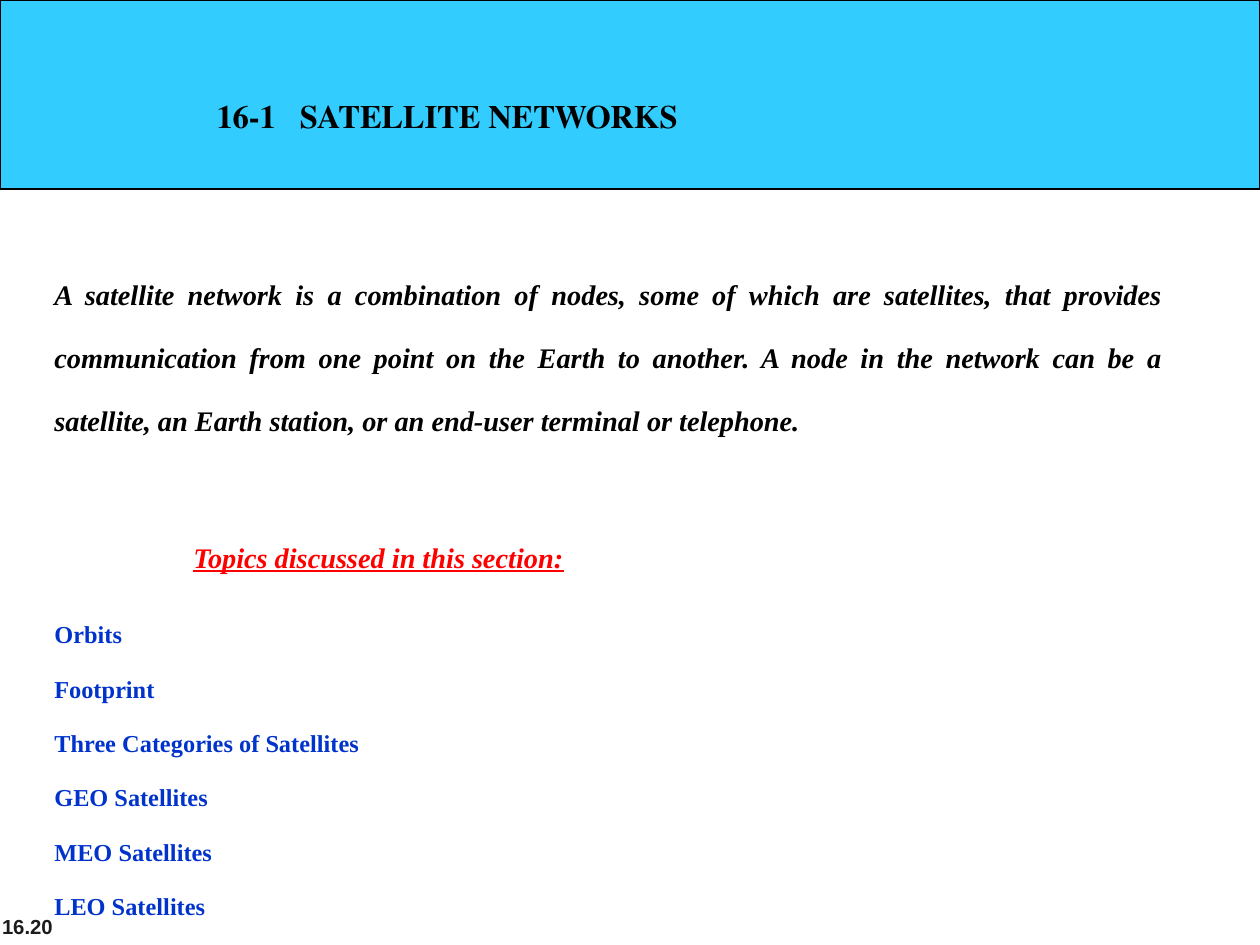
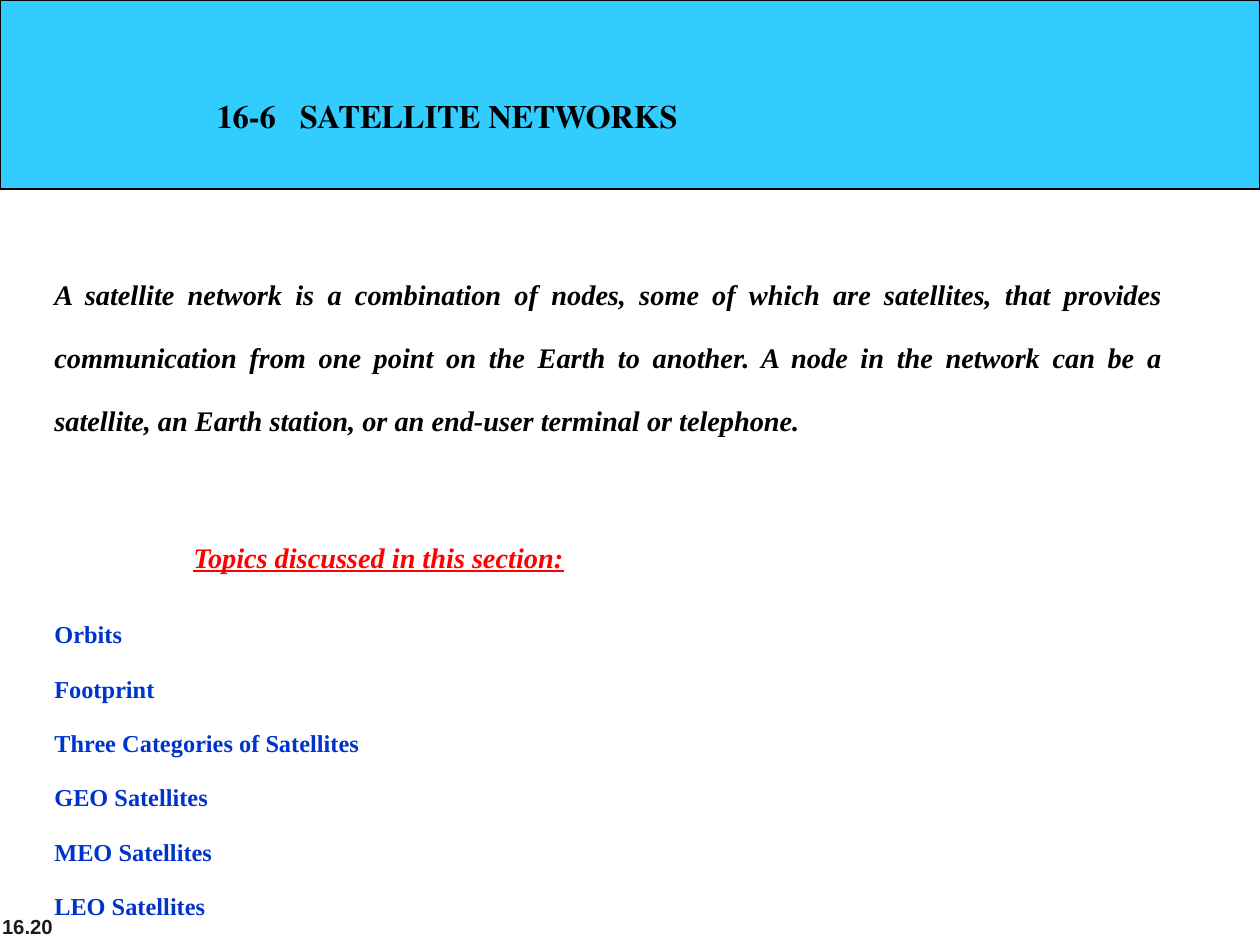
16-1: 16-1 -> 16-6
